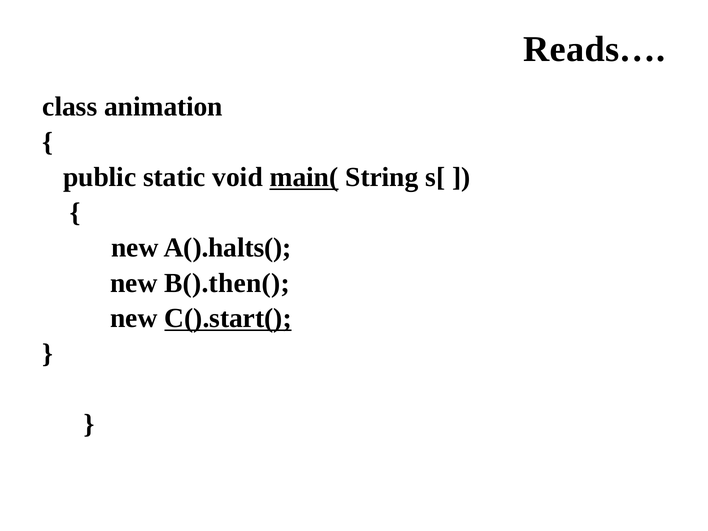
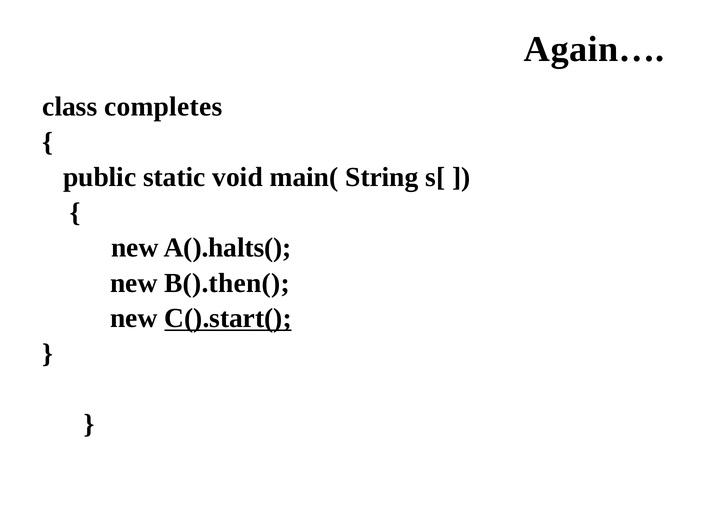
Reads…: Reads… -> Again…
animation: animation -> completes
main( underline: present -> none
